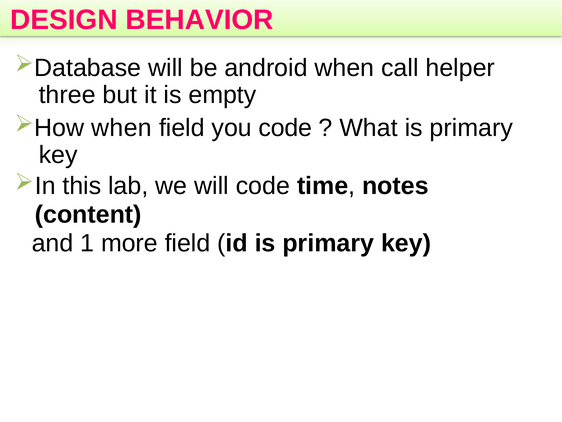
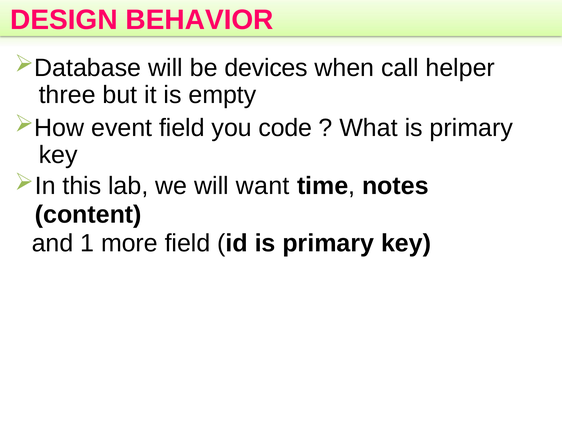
android: android -> devices
when at (122, 128): when -> event
will code: code -> want
